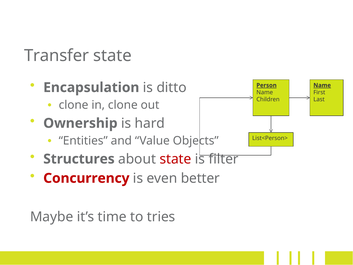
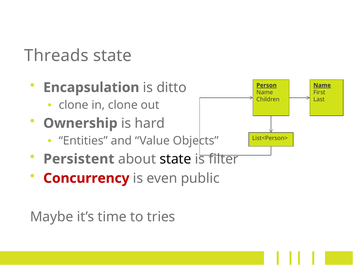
Transfer: Transfer -> Threads
Structures: Structures -> Persistent
state at (175, 159) colour: red -> black
better: better -> public
